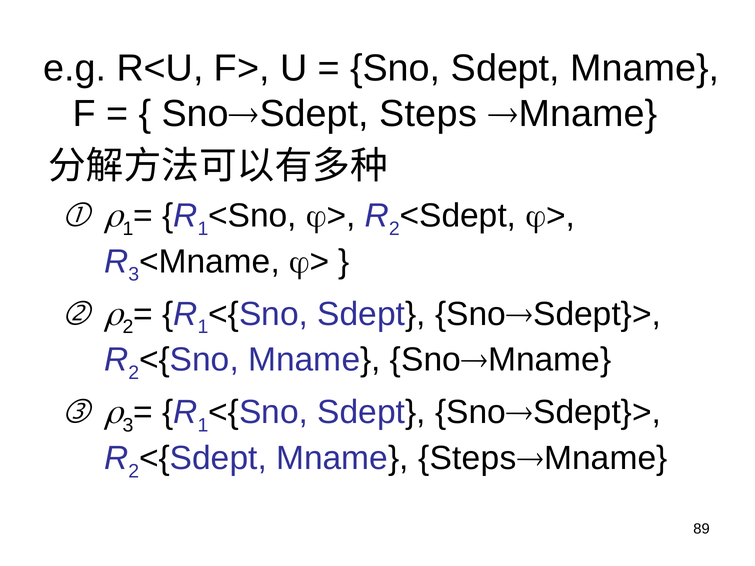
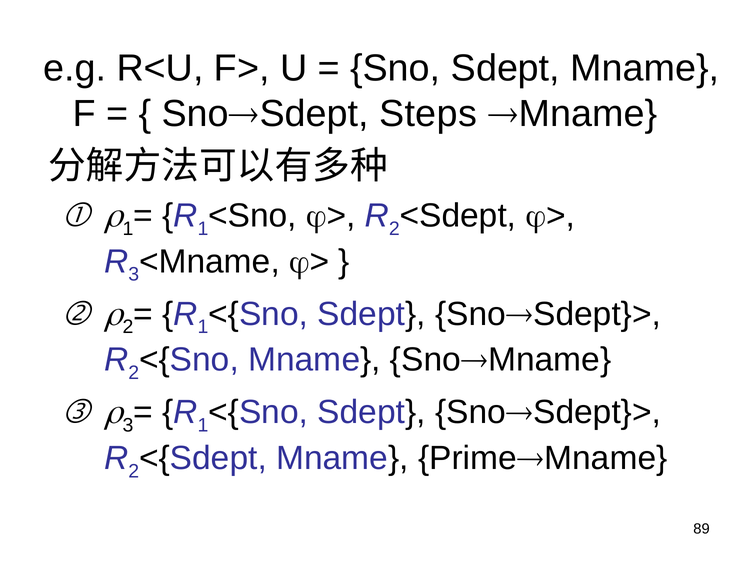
Mname Steps: Steps -> Prime
